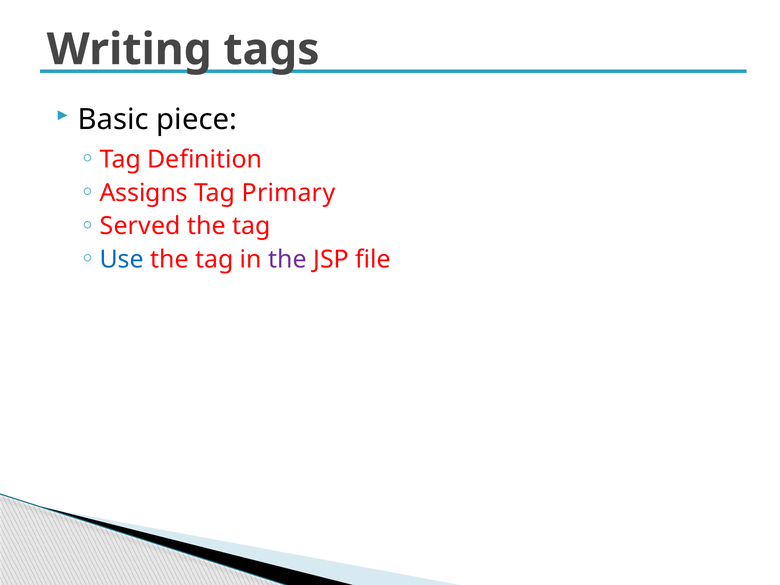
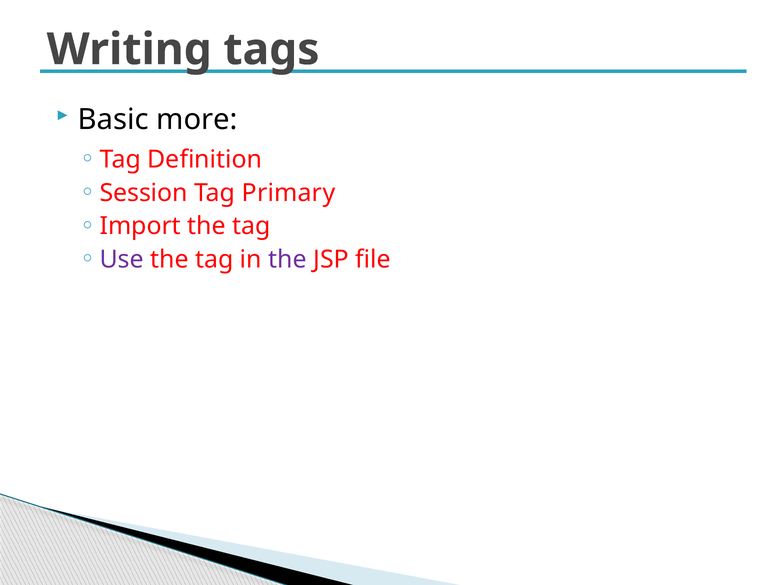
piece: piece -> more
Assigns: Assigns -> Session
Served: Served -> Import
Use colour: blue -> purple
